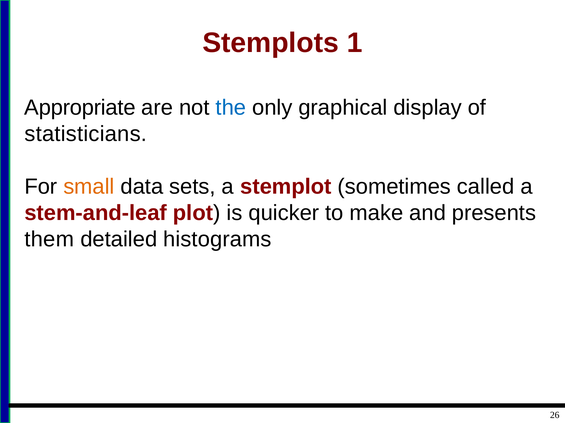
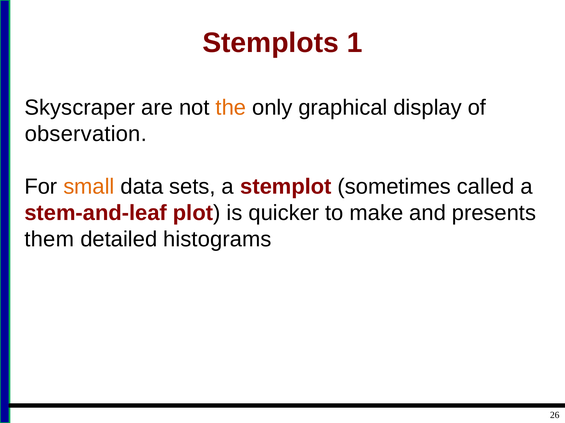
Appropriate: Appropriate -> Skyscraper
the colour: blue -> orange
statisticians: statisticians -> observation
